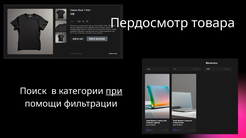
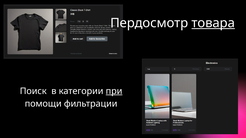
товара underline: none -> present
